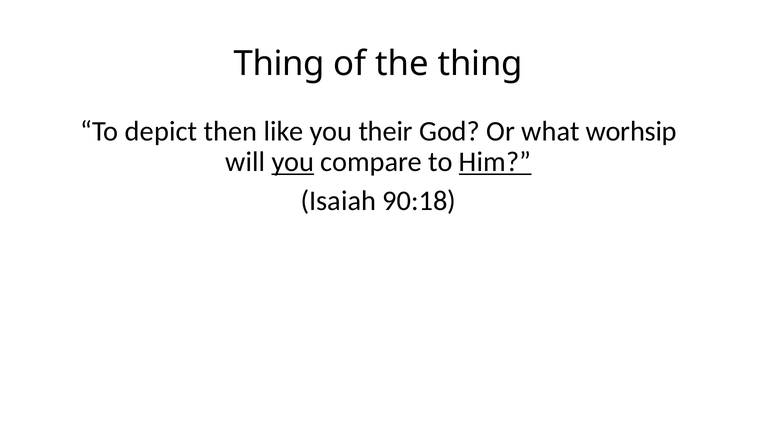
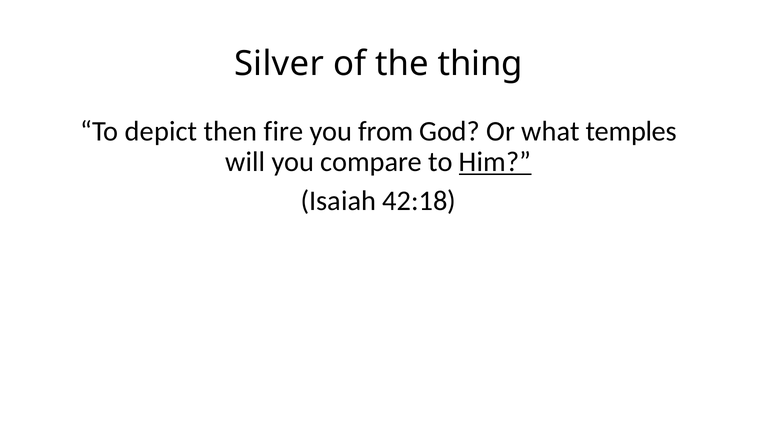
Thing at (279, 64): Thing -> Silver
like: like -> fire
their: their -> from
worhsip: worhsip -> temples
you at (293, 162) underline: present -> none
90:18: 90:18 -> 42:18
